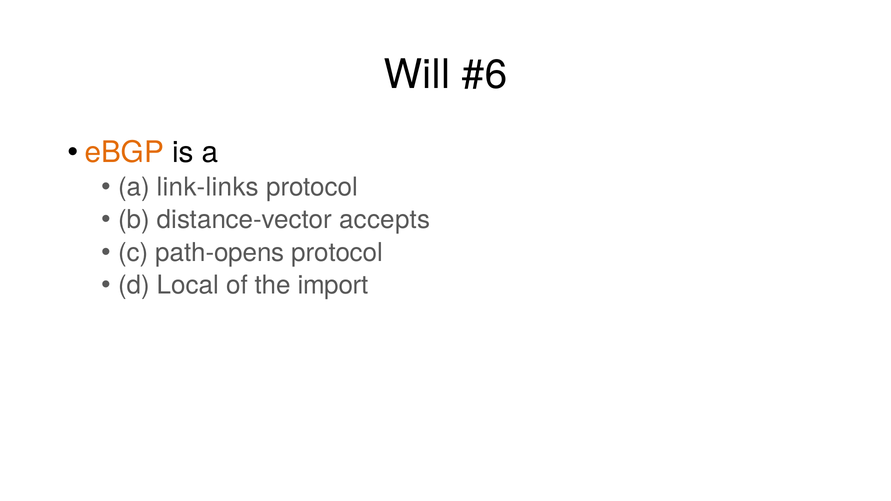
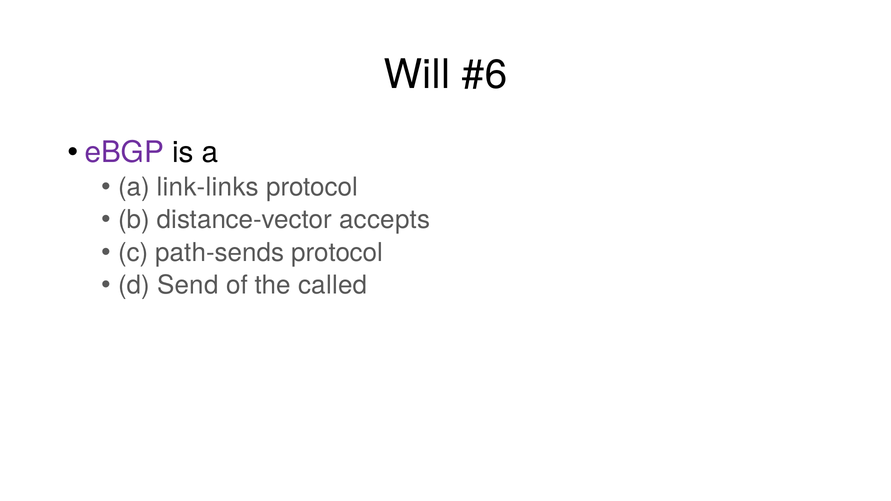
eBGP colour: orange -> purple
path-opens: path-opens -> path-sends
Local: Local -> Send
import: import -> called
